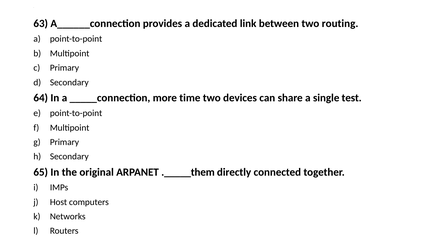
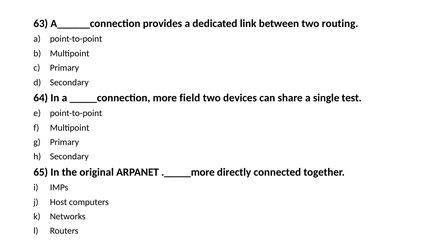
time: time -> field
._____them: ._____them -> ._____more
